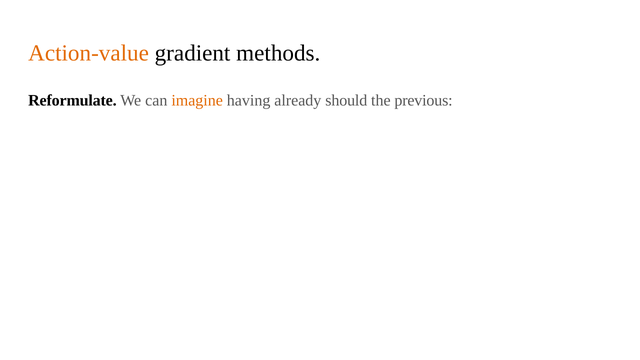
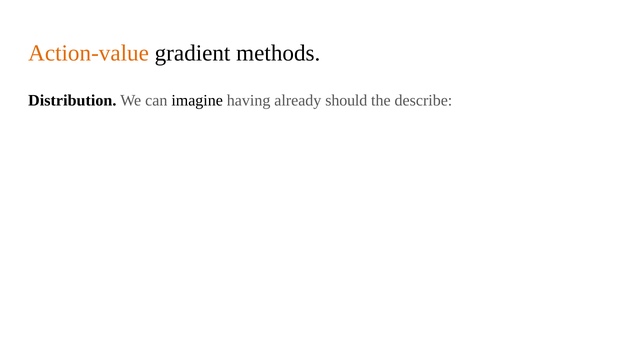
Reformulate: Reformulate -> Distribution
imagine colour: orange -> black
previous: previous -> describe
